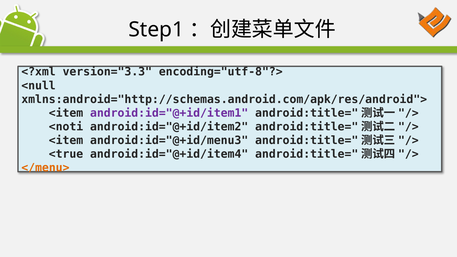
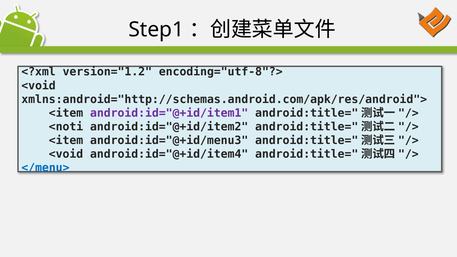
version="3.3: version="3.3 -> version="1.2
<null at (39, 86): <null -> <void
<true at (66, 154): <true -> <void
</menu> colour: orange -> blue
